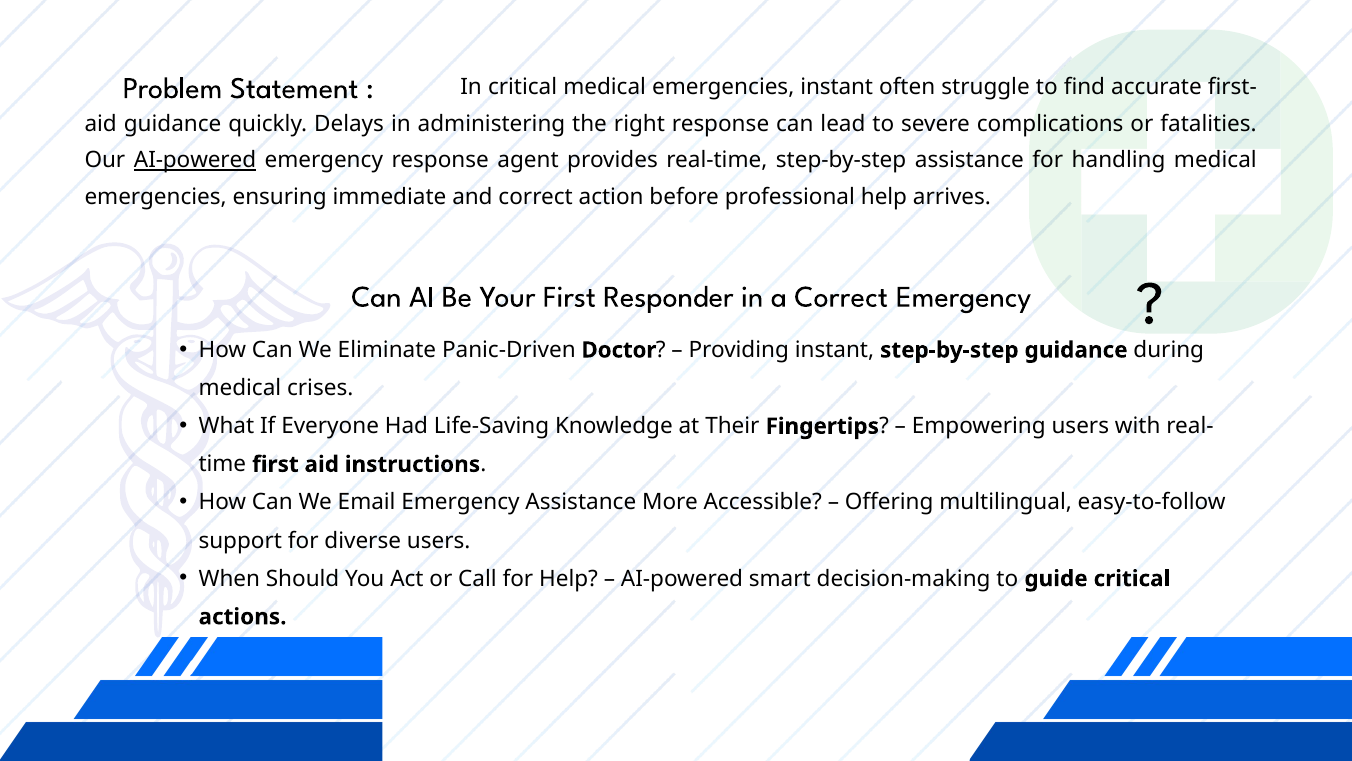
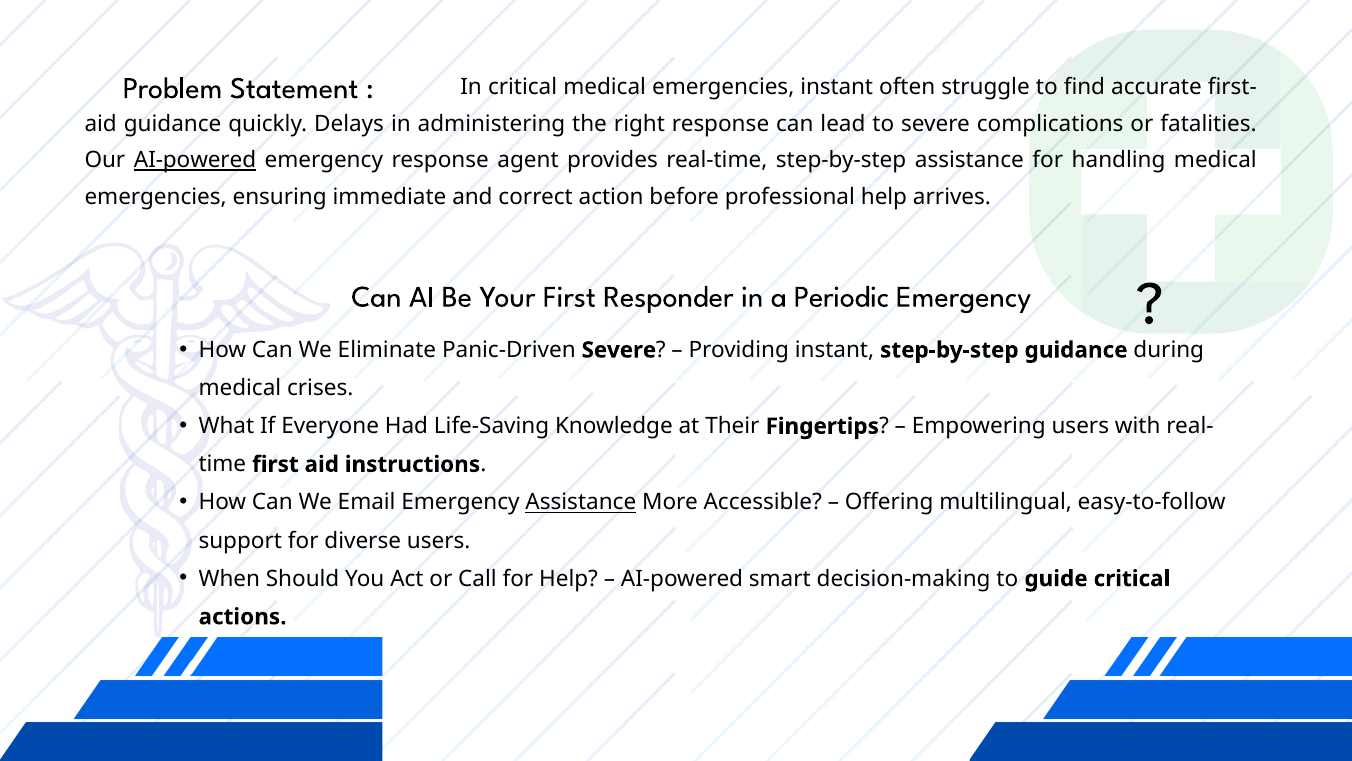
a Correct: Correct -> Periodic
Panic-Driven Doctor: Doctor -> Severe
Assistance at (581, 502) underline: none -> present
